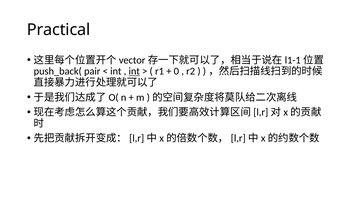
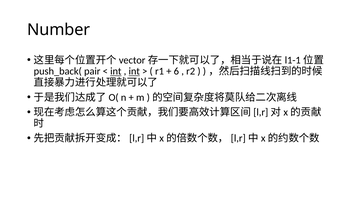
Practical: Practical -> Number
int at (116, 71) underline: none -> present
0: 0 -> 6
